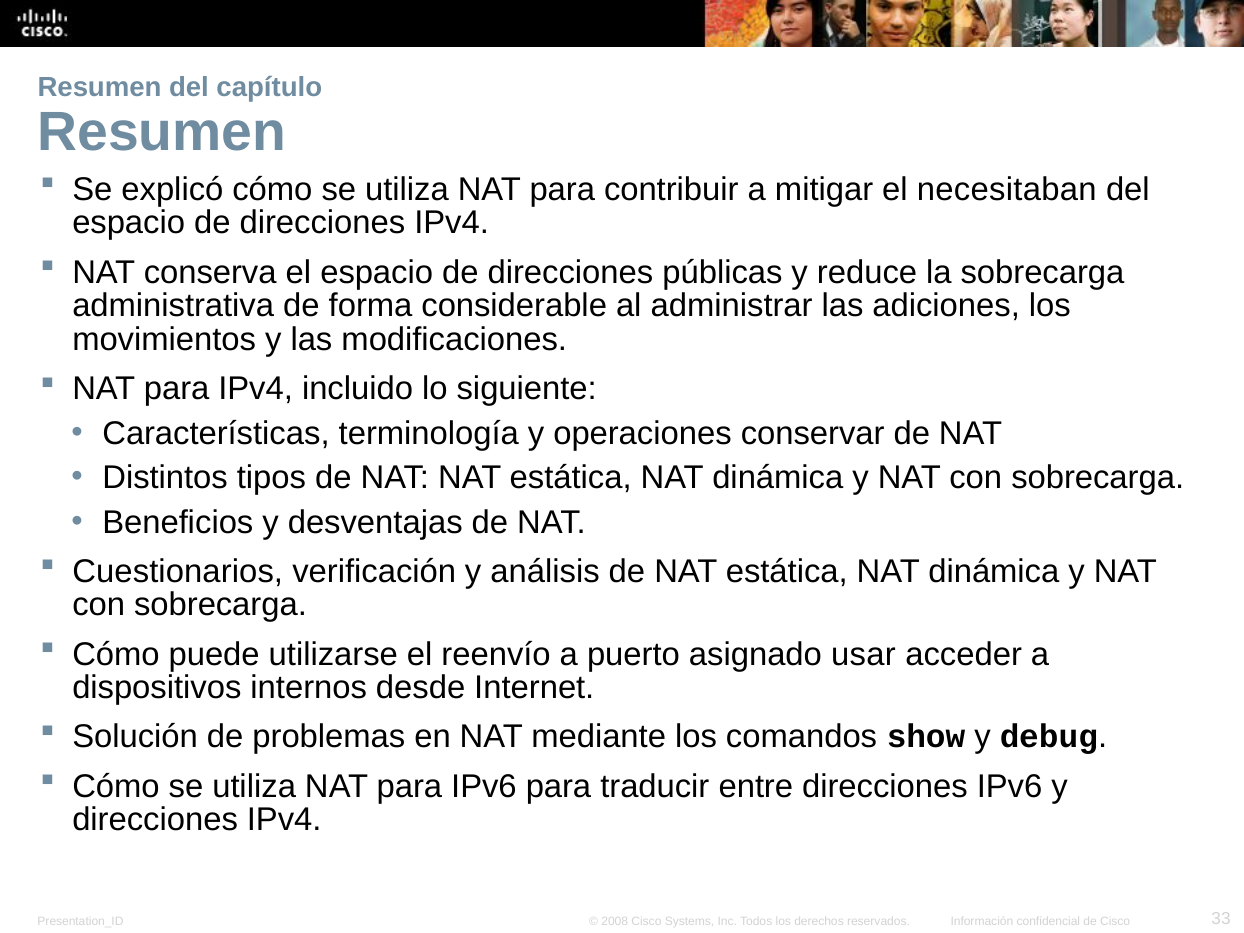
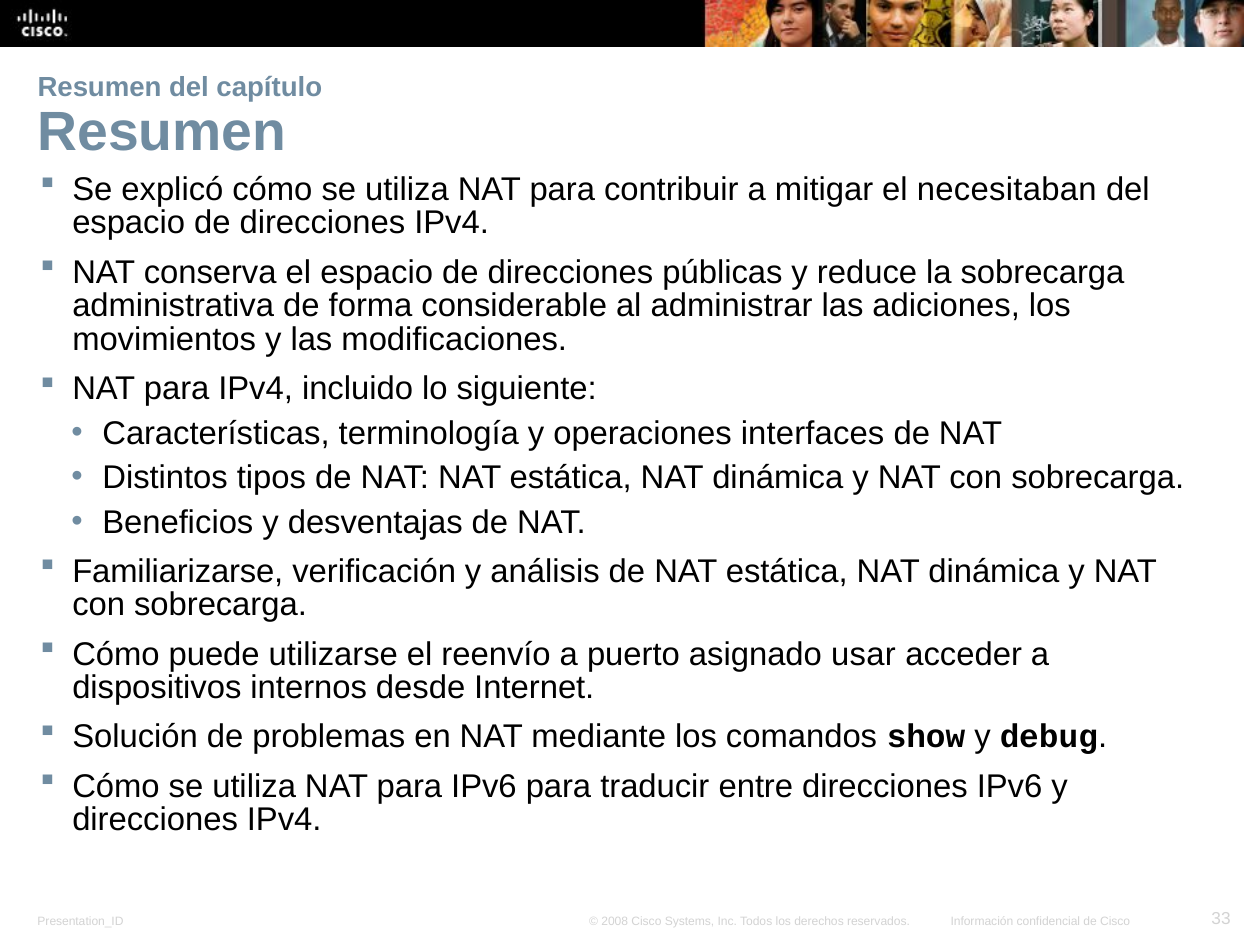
conservar: conservar -> interfaces
Cuestionarios: Cuestionarios -> Familiarizarse
